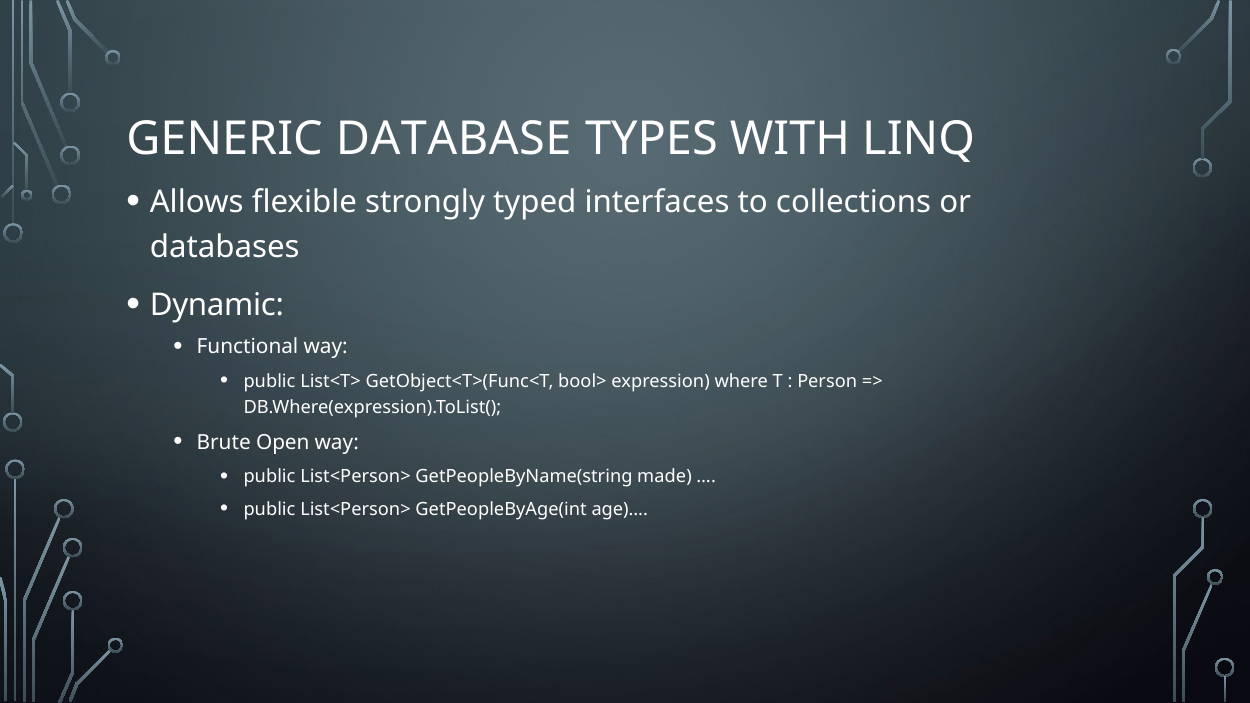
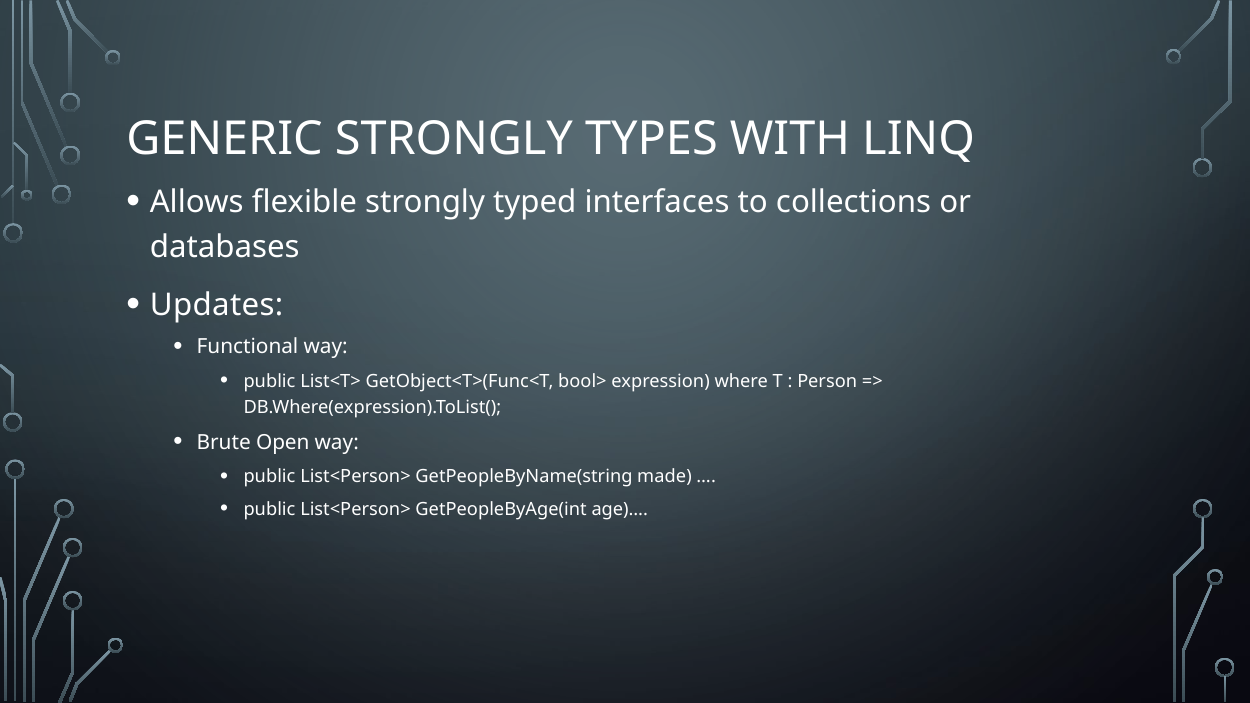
GENERIC DATABASE: DATABASE -> STRONGLY
Dynamic: Dynamic -> Updates
